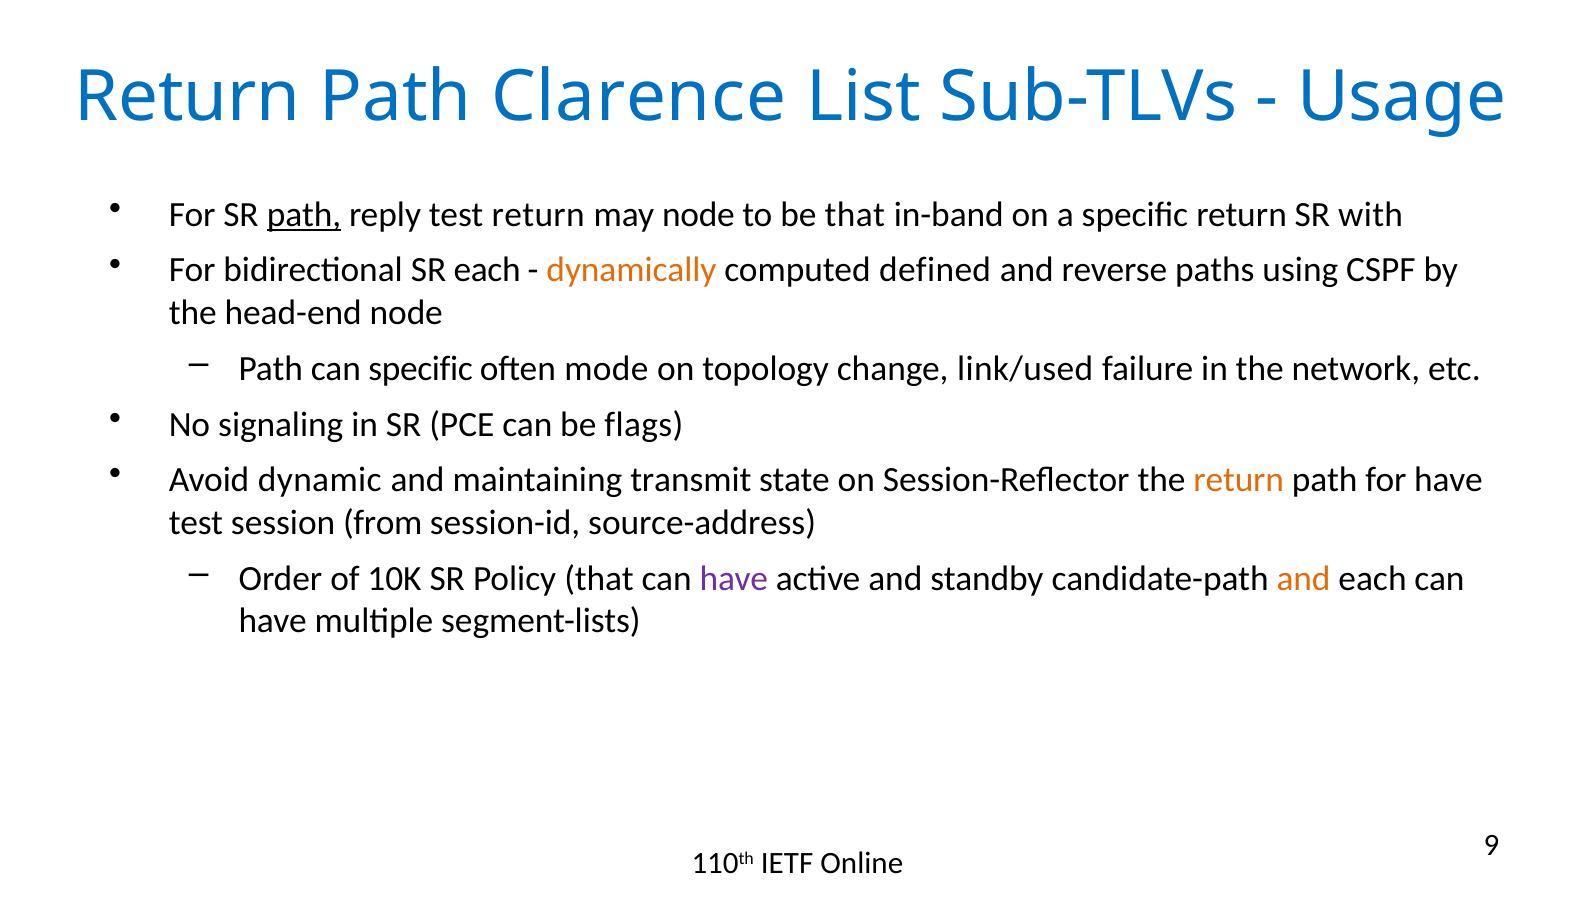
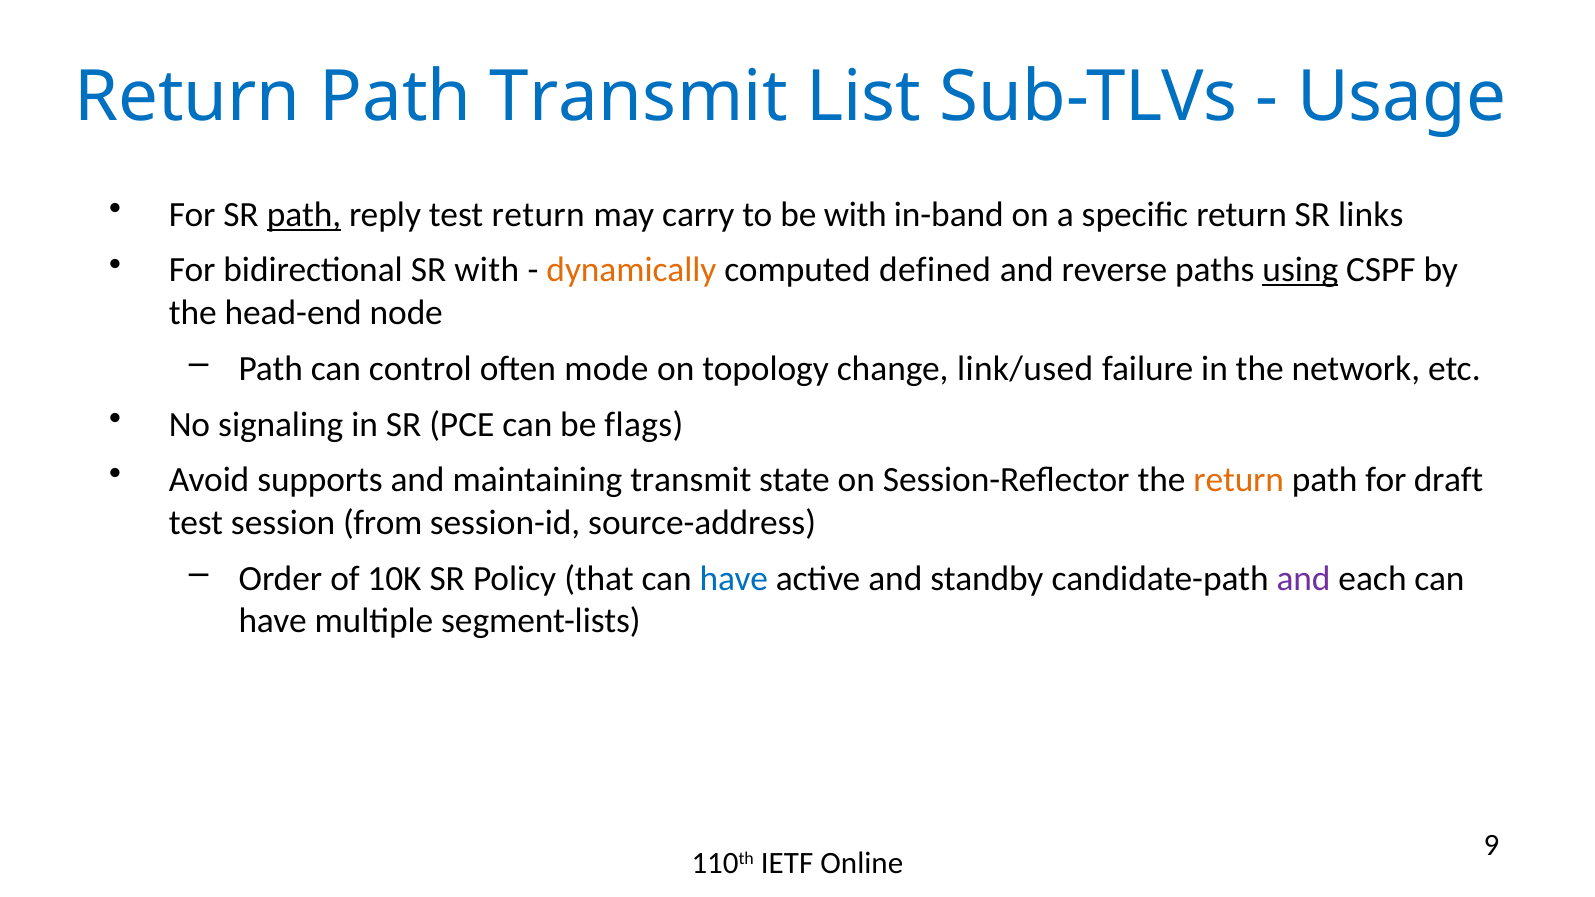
Path Clarence: Clarence -> Transmit
may node: node -> carry
be that: that -> with
with: with -> links
SR each: each -> with
using underline: none -> present
can specific: specific -> control
dynamic: dynamic -> supports
for have: have -> draft
have at (734, 579) colour: purple -> blue
and at (1304, 579) colour: orange -> purple
